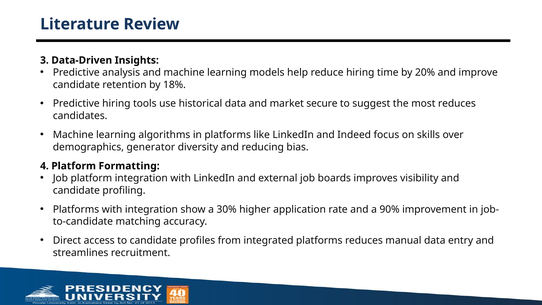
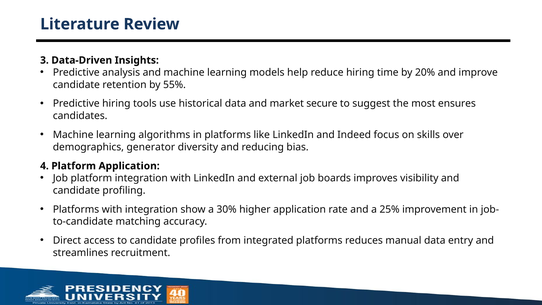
18%: 18% -> 55%
most reduces: reduces -> ensures
Platform Formatting: Formatting -> Application
90%: 90% -> 25%
